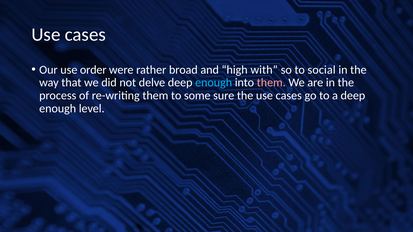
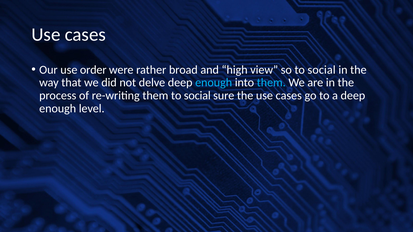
with: with -> view
them at (271, 83) colour: pink -> light blue
them to some: some -> social
